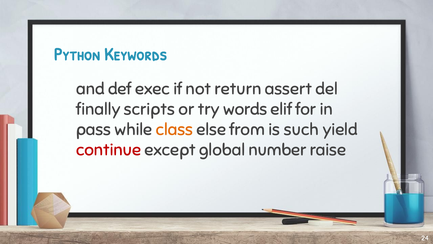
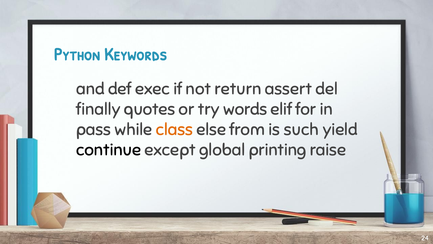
scripts: scripts -> quotes
continue colour: red -> black
number: number -> printing
